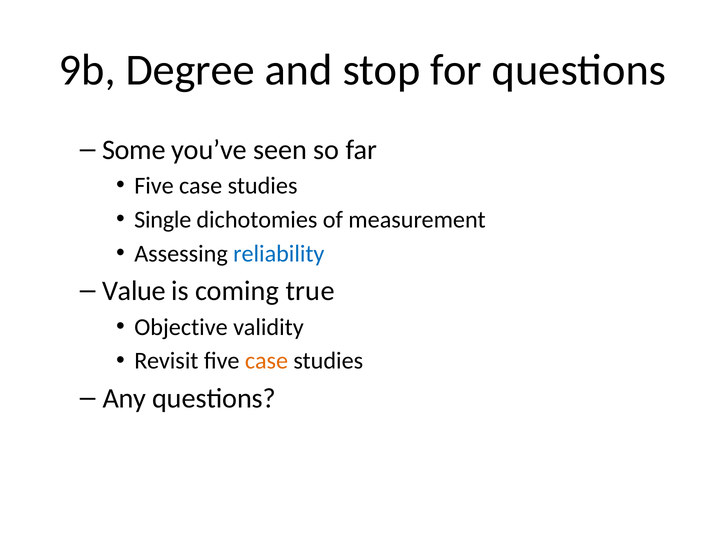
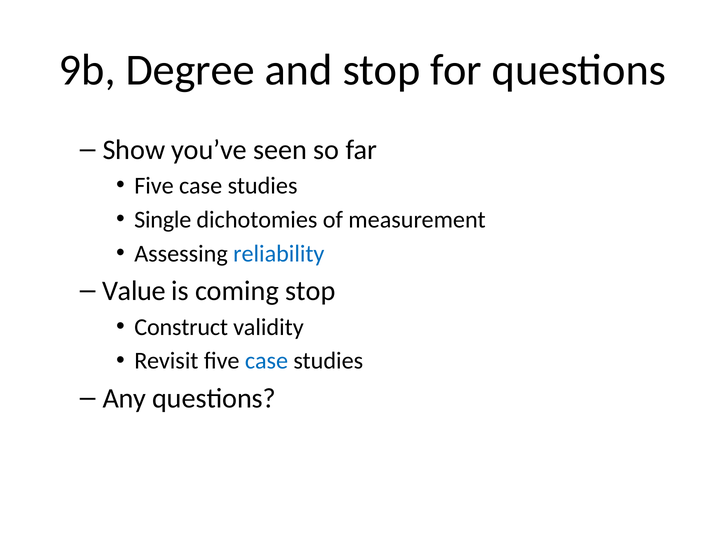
Some: Some -> Show
coming true: true -> stop
Objective: Objective -> Construct
case at (266, 361) colour: orange -> blue
